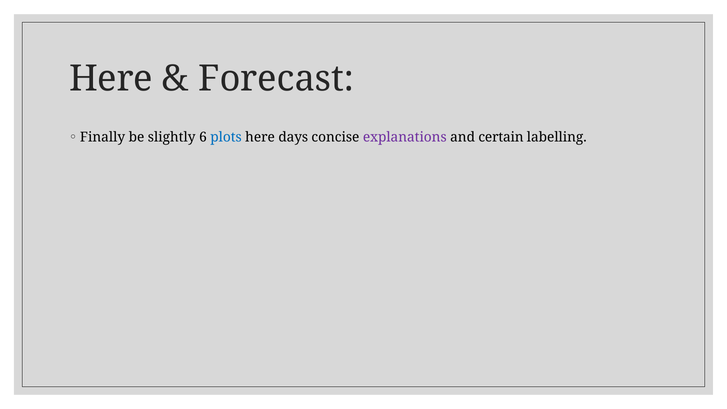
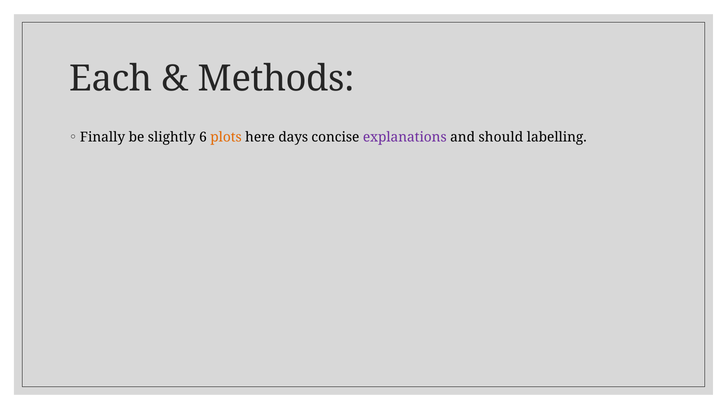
Here at (111, 79): Here -> Each
Forecast: Forecast -> Methods
plots colour: blue -> orange
certain: certain -> should
